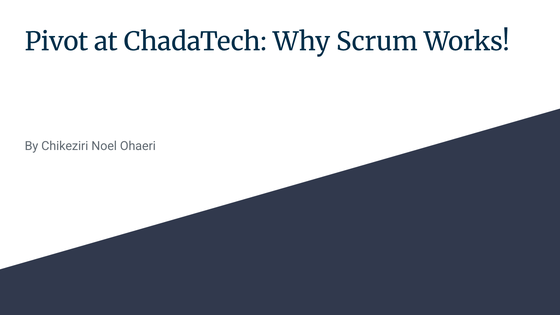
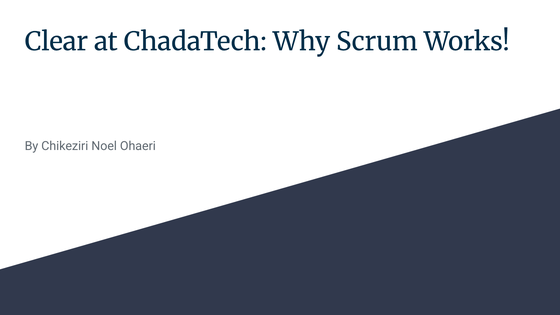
Pivot: Pivot -> Clear
